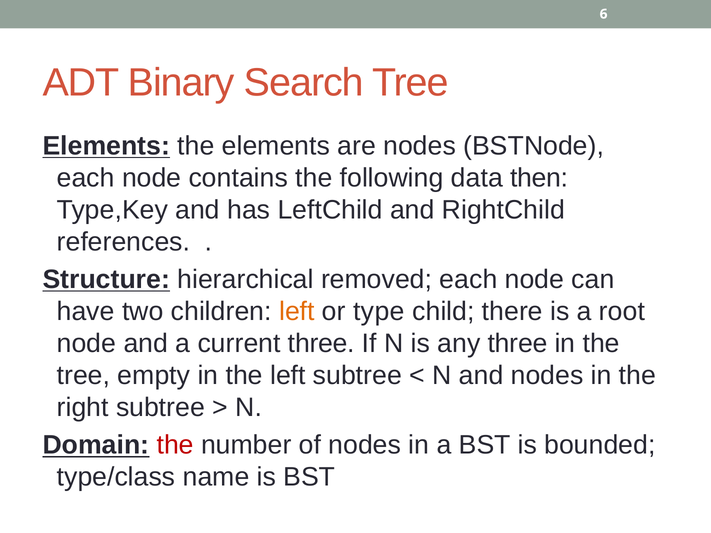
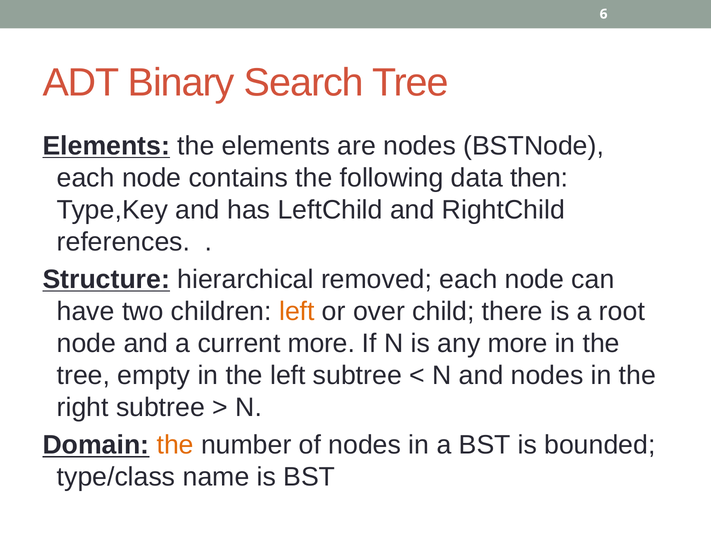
type: type -> over
current three: three -> more
any three: three -> more
the at (175, 445) colour: red -> orange
